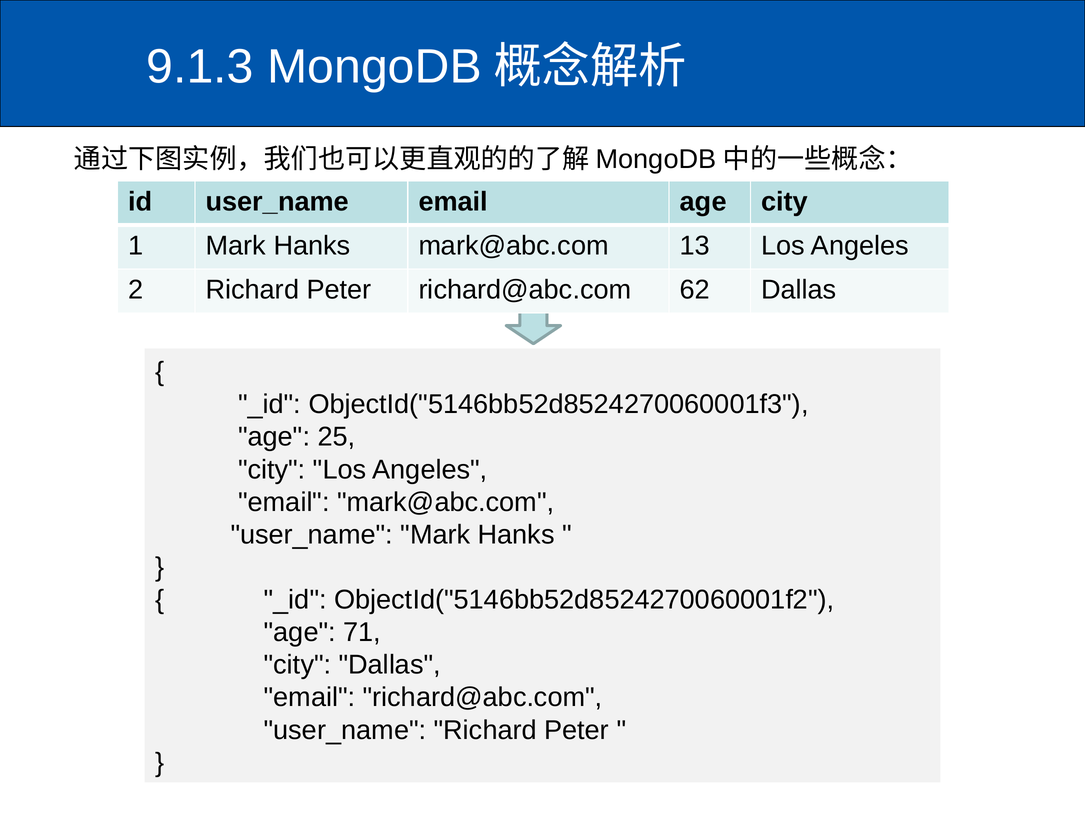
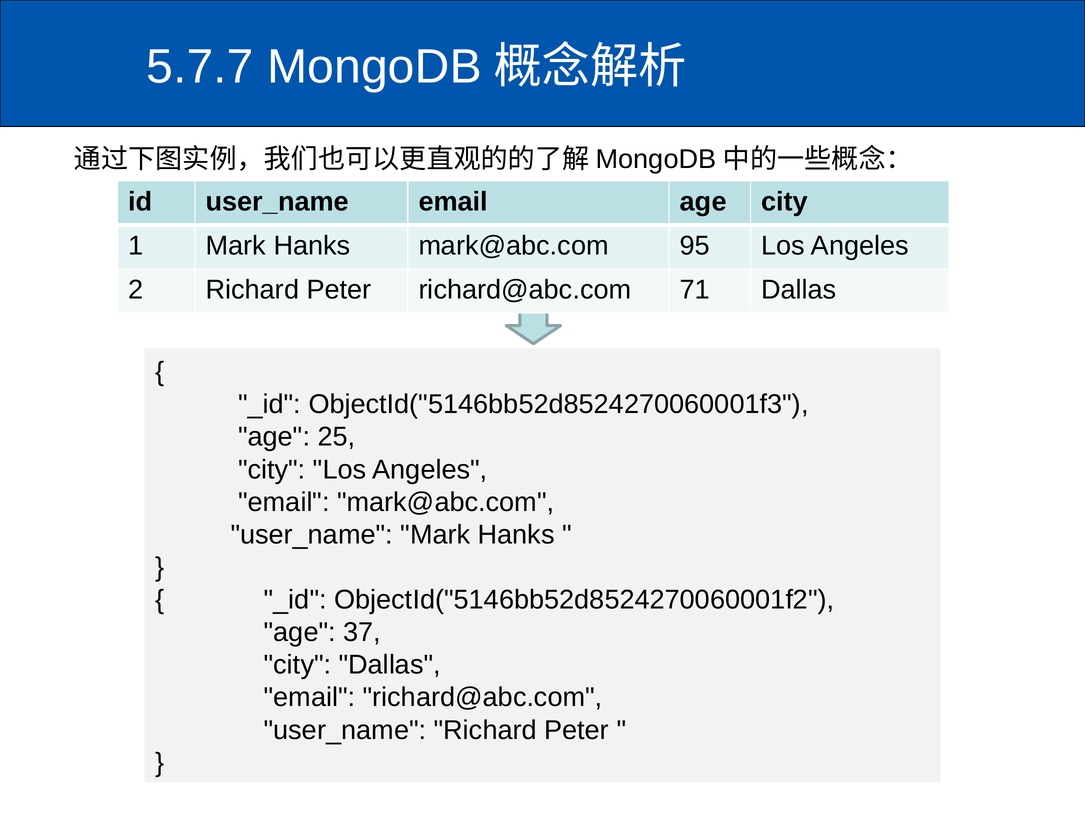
9.1.3: 9.1.3 -> 5.7.7
13: 13 -> 95
62: 62 -> 71
71: 71 -> 37
